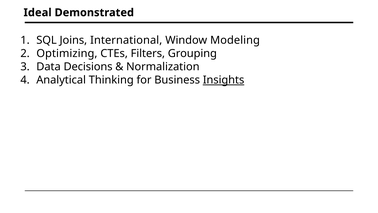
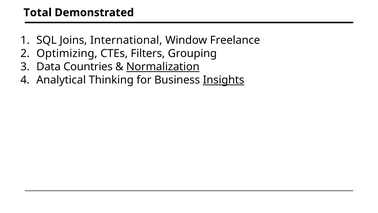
Ideal: Ideal -> Total
Modeling: Modeling -> Freelance
Decisions: Decisions -> Countries
Normalization underline: none -> present
